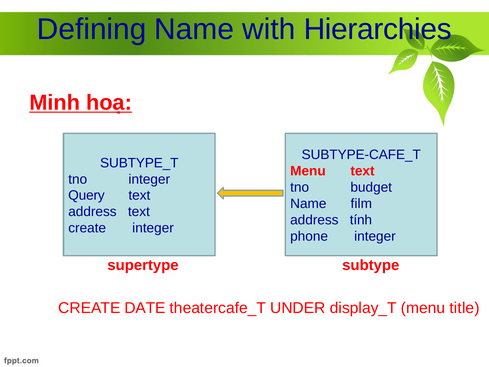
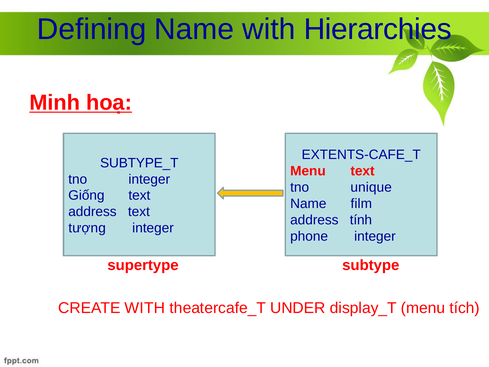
SUBTYPE-CAFE_T: SUBTYPE-CAFE_T -> EXTENTS-CAFE_T
budget: budget -> unique
Query: Query -> Giống
create at (87, 228): create -> tượng
CREATE DATE: DATE -> WITH
title: title -> tích
